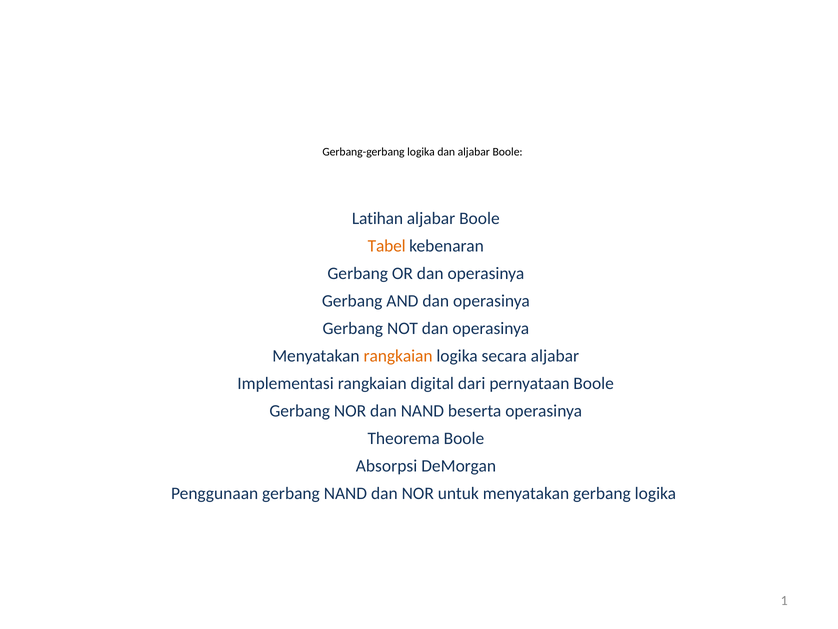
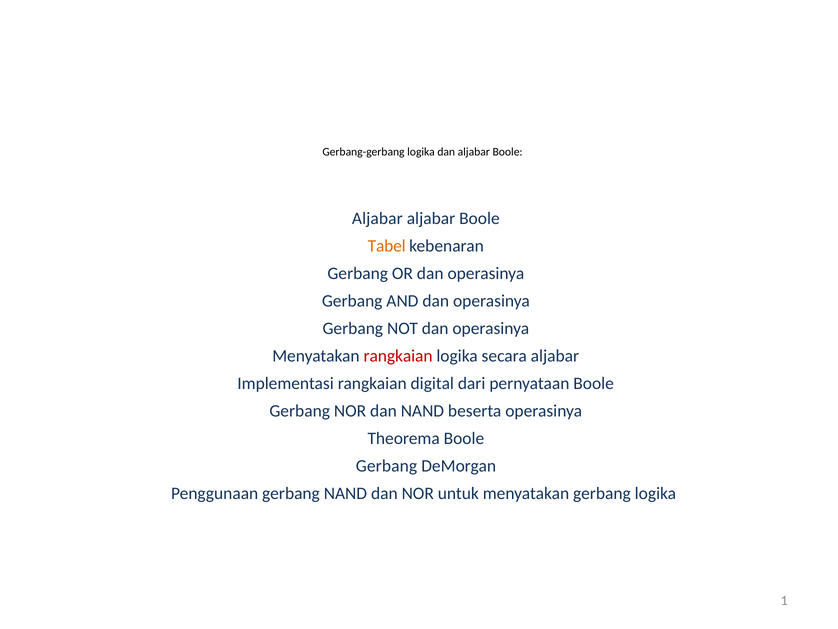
Latihan at (377, 218): Latihan -> Aljabar
rangkaian at (398, 356) colour: orange -> red
Absorpsi at (387, 466): Absorpsi -> Gerbang
